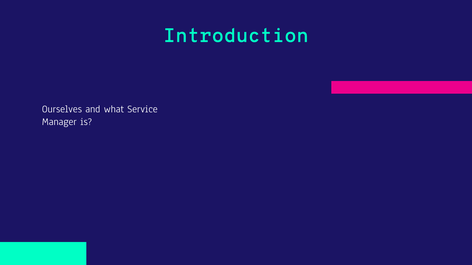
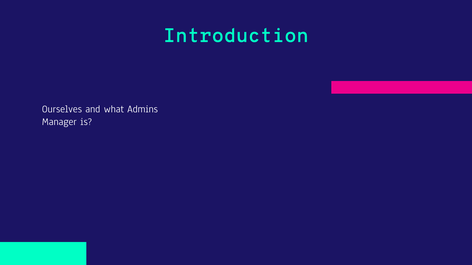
Service: Service -> Admins
